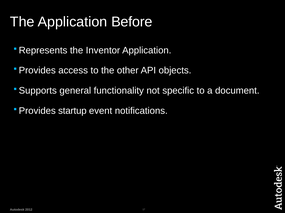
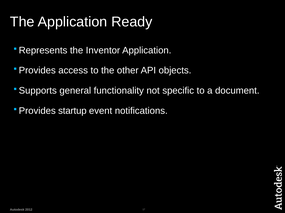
Before: Before -> Ready
